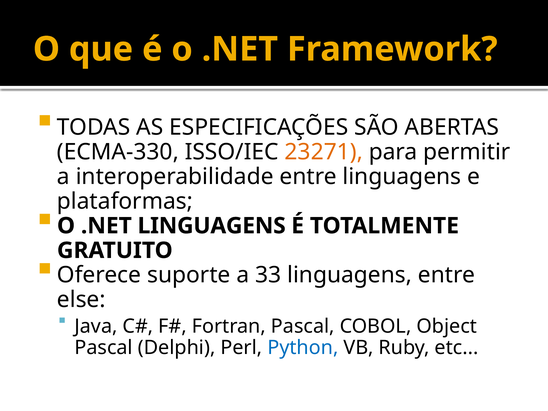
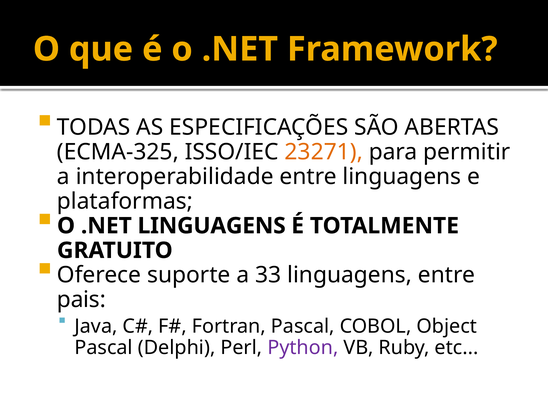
ECMA-330: ECMA-330 -> ECMA-325
else: else -> pais
Python colour: blue -> purple
